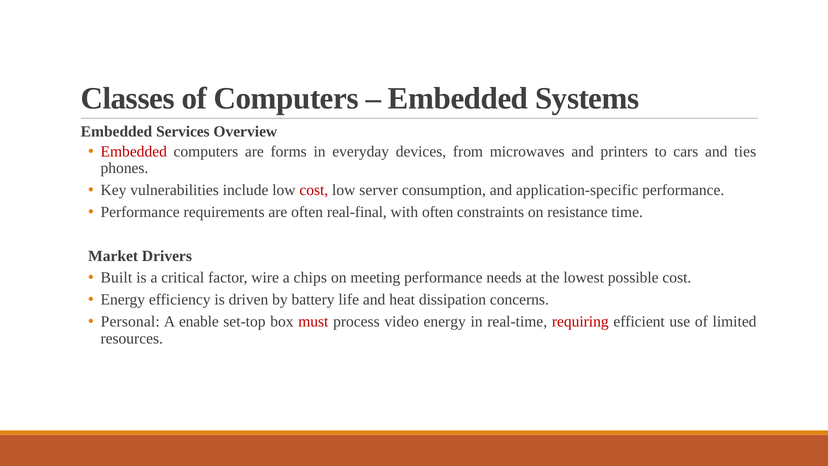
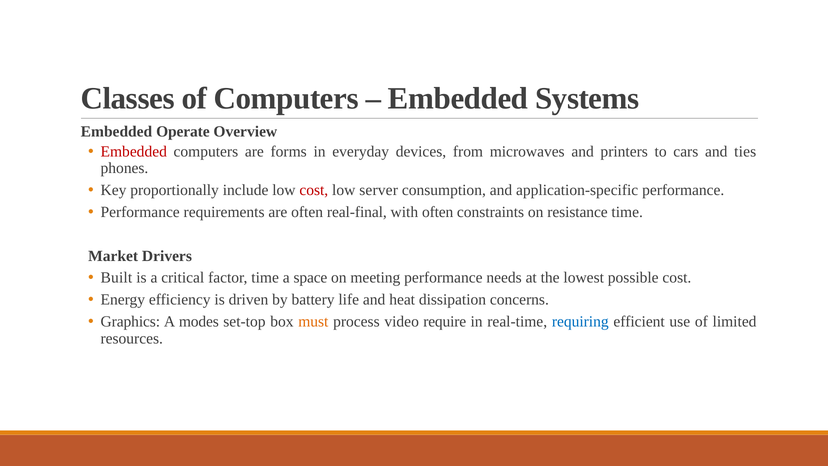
Services: Services -> Operate
vulnerabilities: vulnerabilities -> proportionally
factor wire: wire -> time
chips: chips -> space
Personal: Personal -> Graphics
enable: enable -> modes
must colour: red -> orange
video energy: energy -> require
requiring colour: red -> blue
